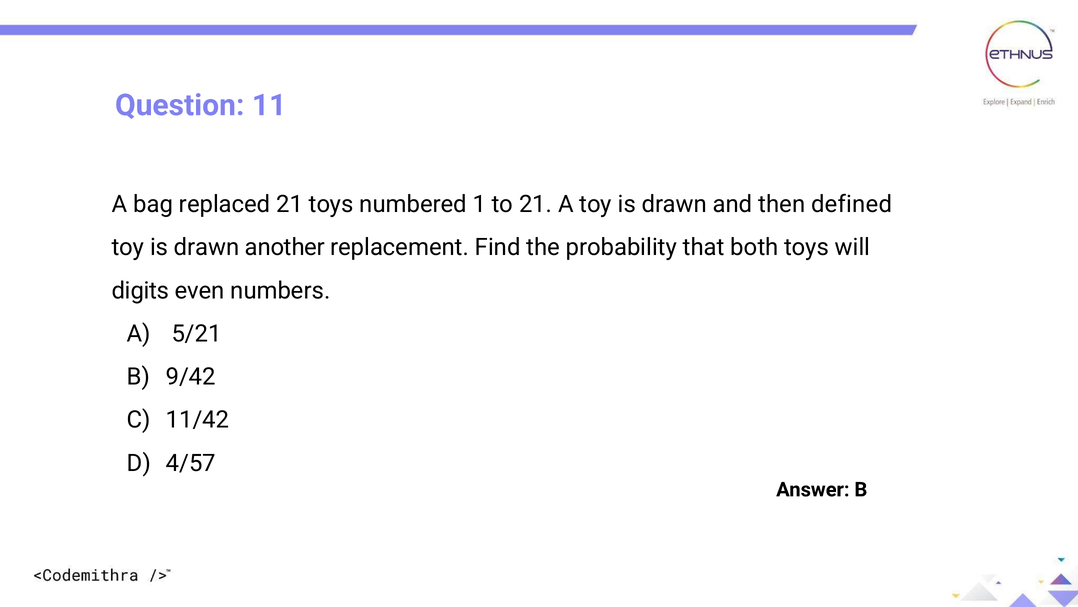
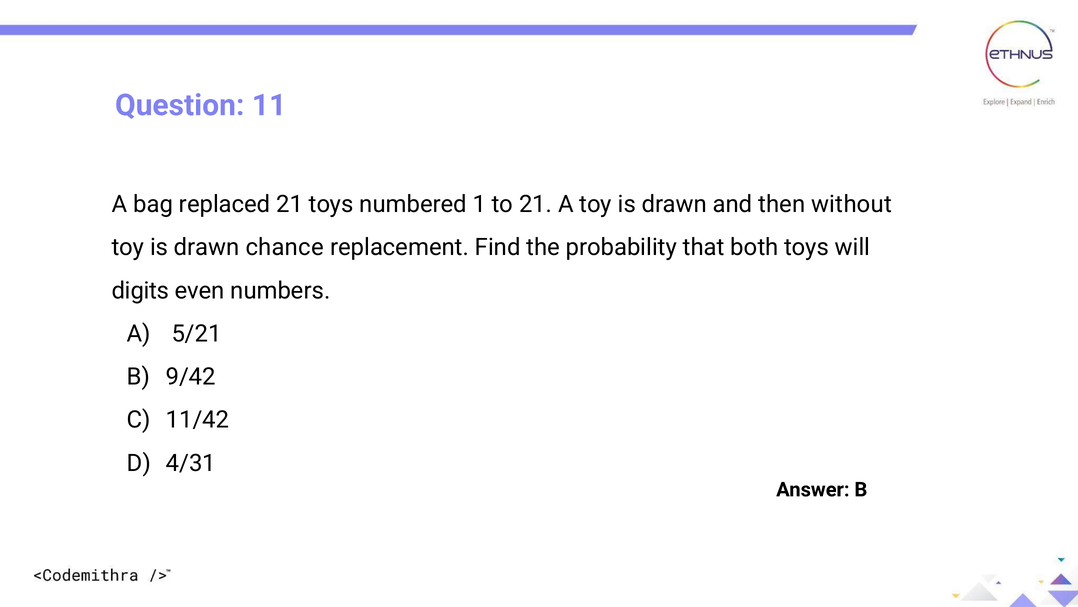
defined: defined -> without
another: another -> chance
4/57: 4/57 -> 4/31
